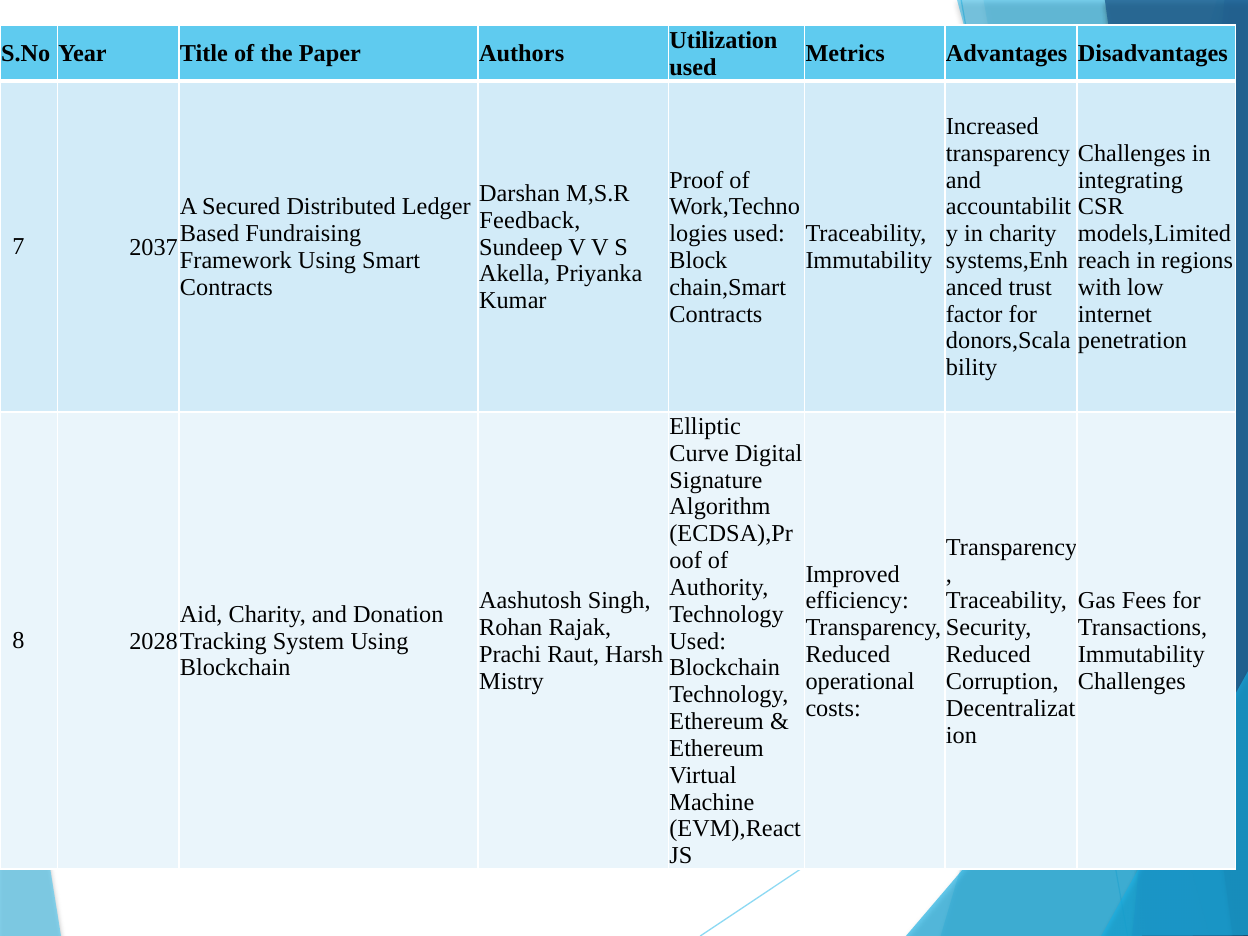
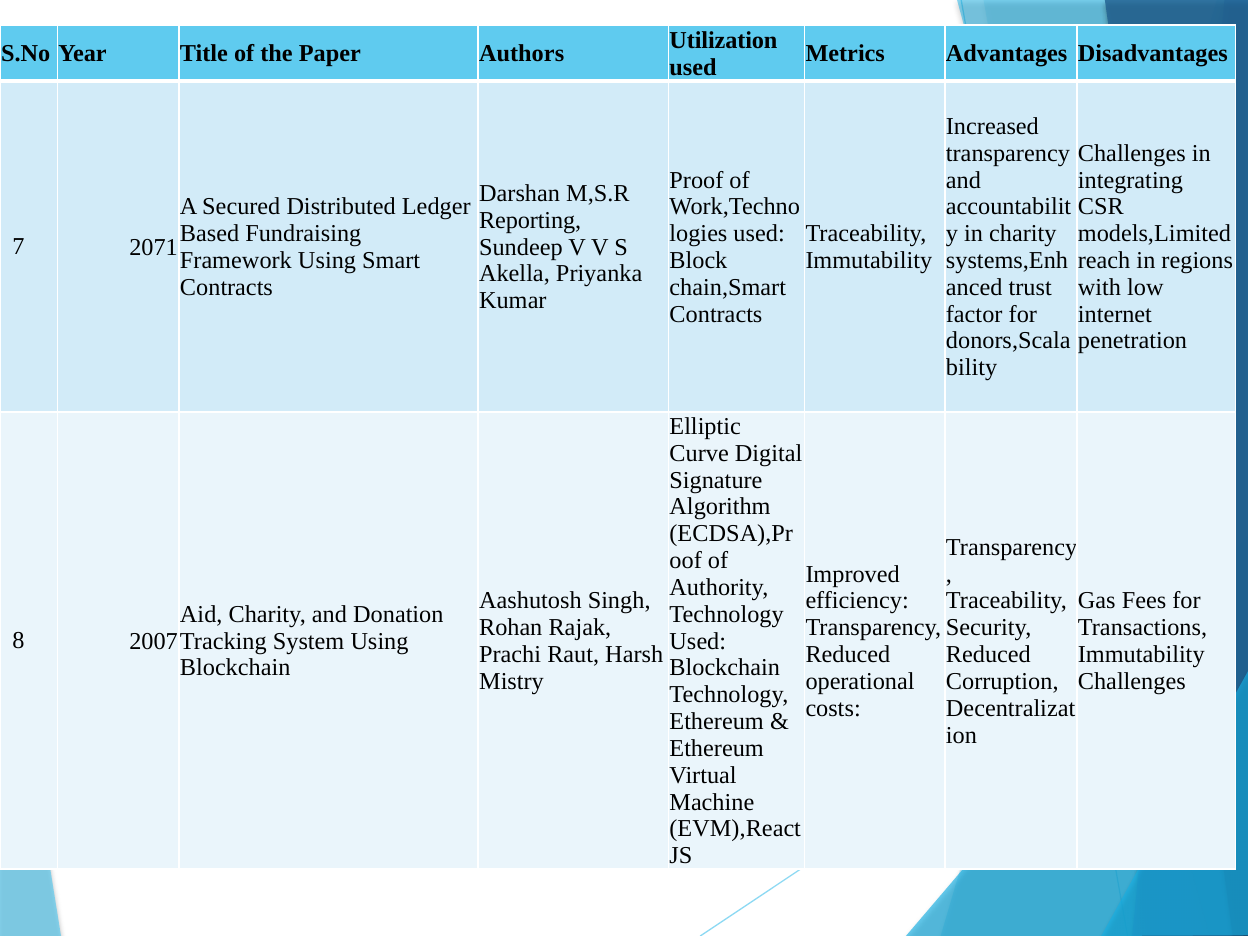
Feedback: Feedback -> Reporting
2037: 2037 -> 2071
2028: 2028 -> 2007
